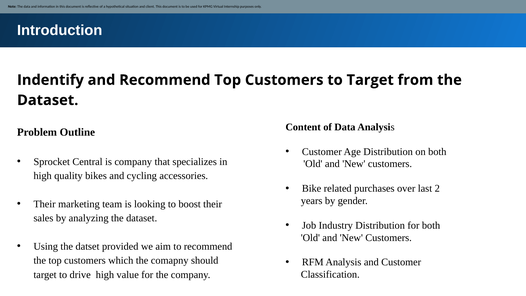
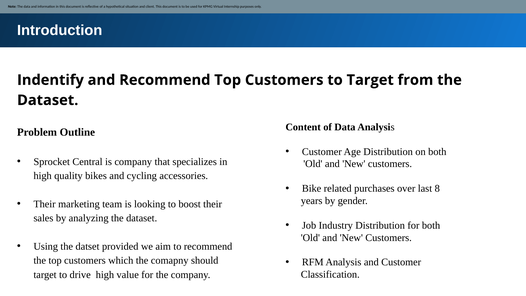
2: 2 -> 8
